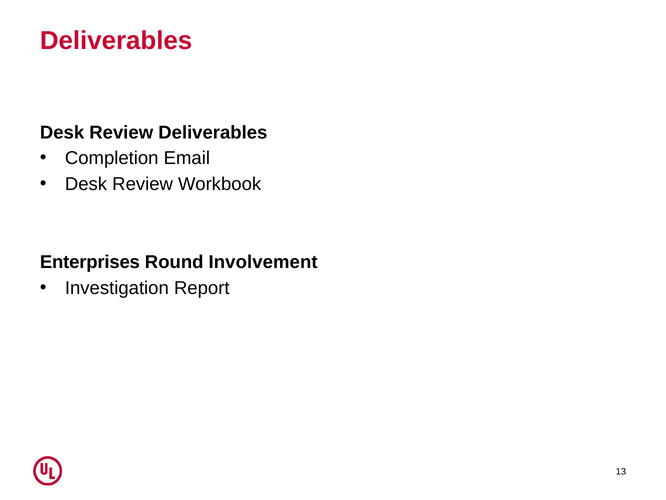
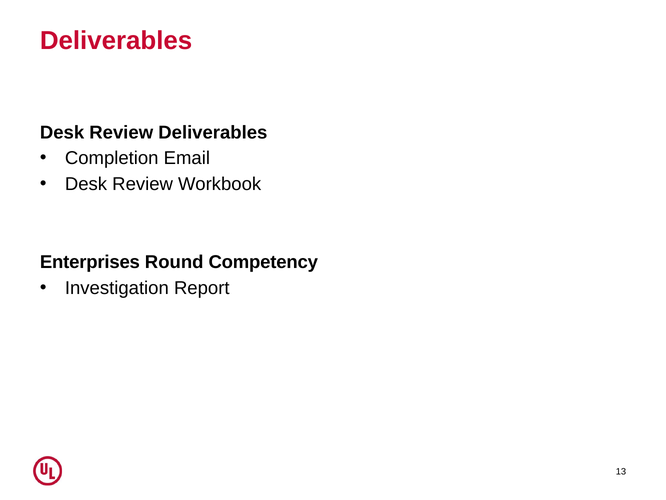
Involvement: Involvement -> Competency
